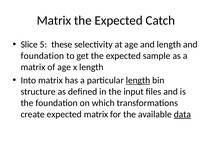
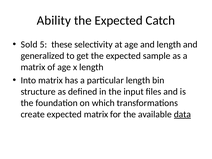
Matrix at (54, 21): Matrix -> Ability
Slice: Slice -> Sold
foundation at (42, 56): foundation -> generalized
length at (138, 80) underline: present -> none
